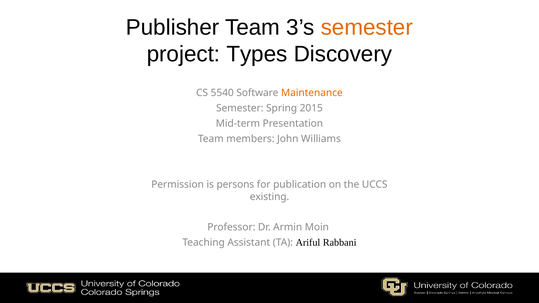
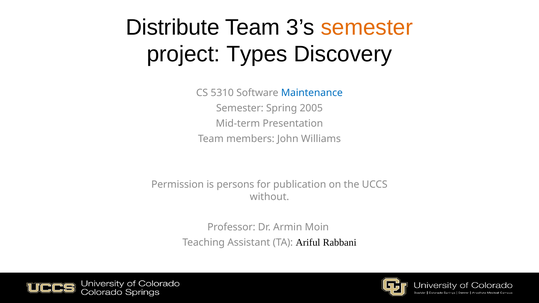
Publisher: Publisher -> Distribute
5540: 5540 -> 5310
Maintenance colour: orange -> blue
2015: 2015 -> 2005
existing: existing -> without
